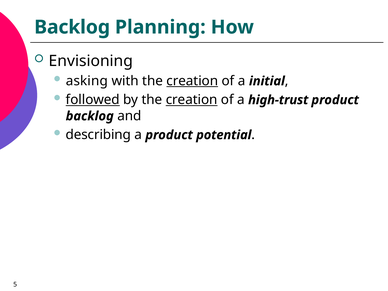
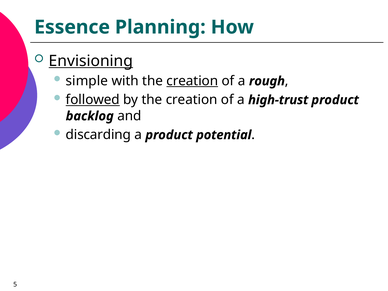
Backlog at (72, 27): Backlog -> Essence
Envisioning underline: none -> present
asking: asking -> simple
initial: initial -> rough
creation at (192, 100) underline: present -> none
describing: describing -> discarding
